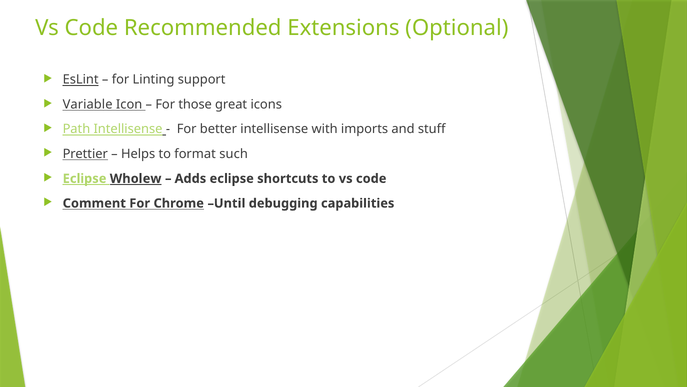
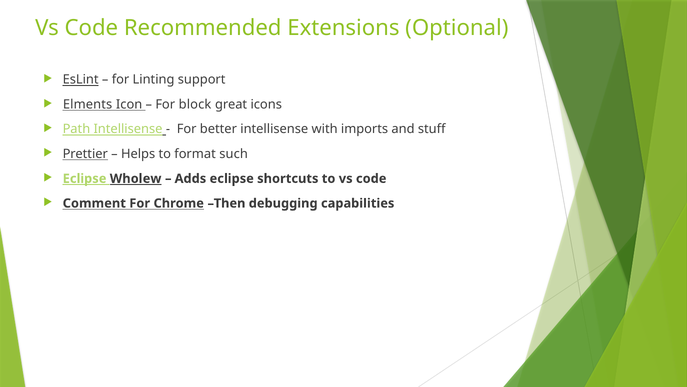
Variable: Variable -> Elments
those: those -> block
Until: Until -> Then
